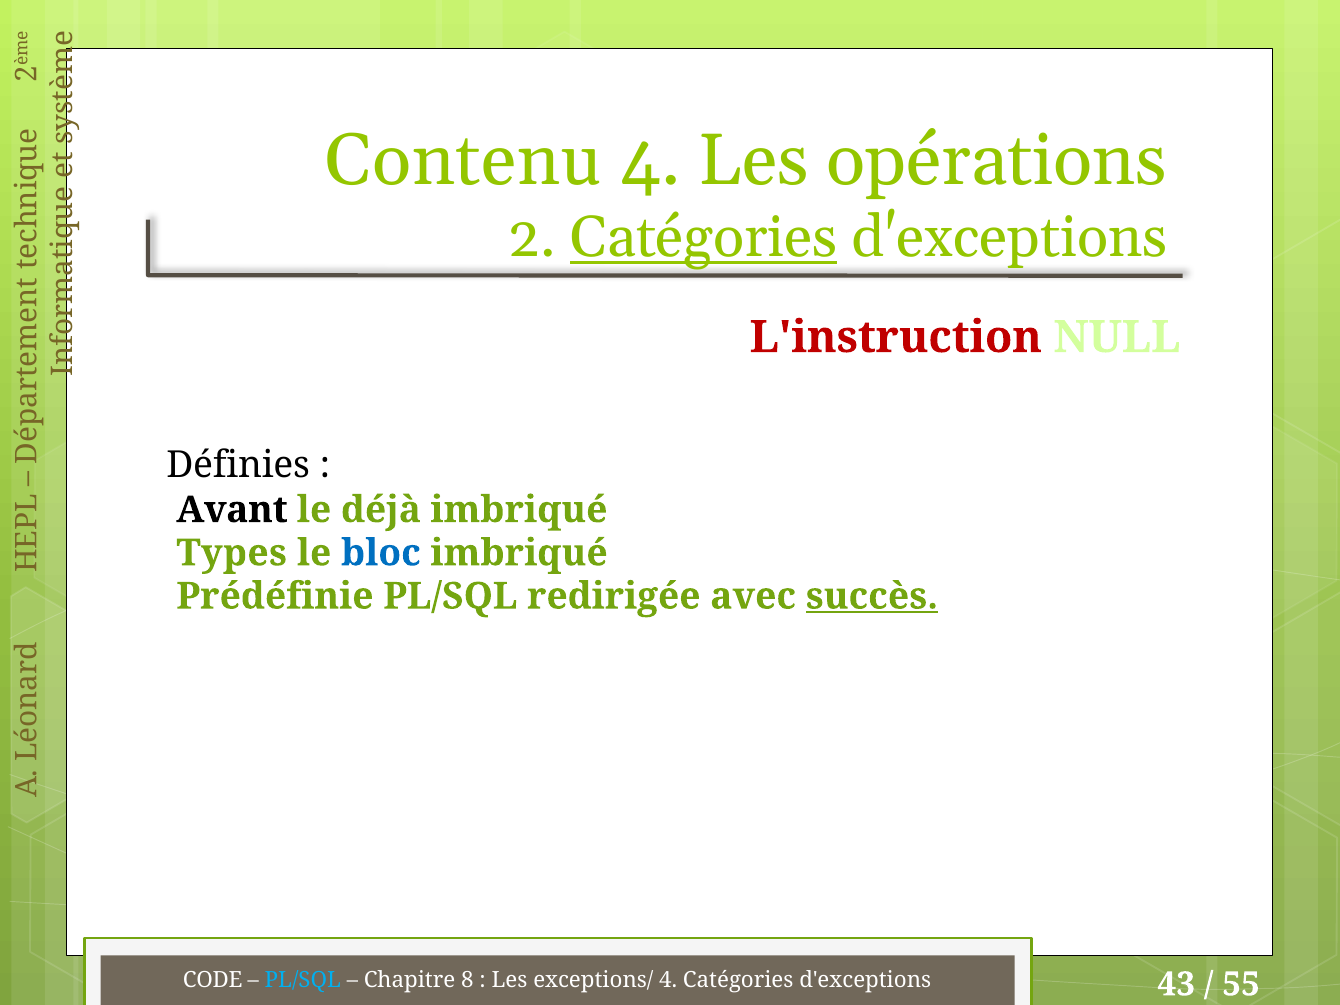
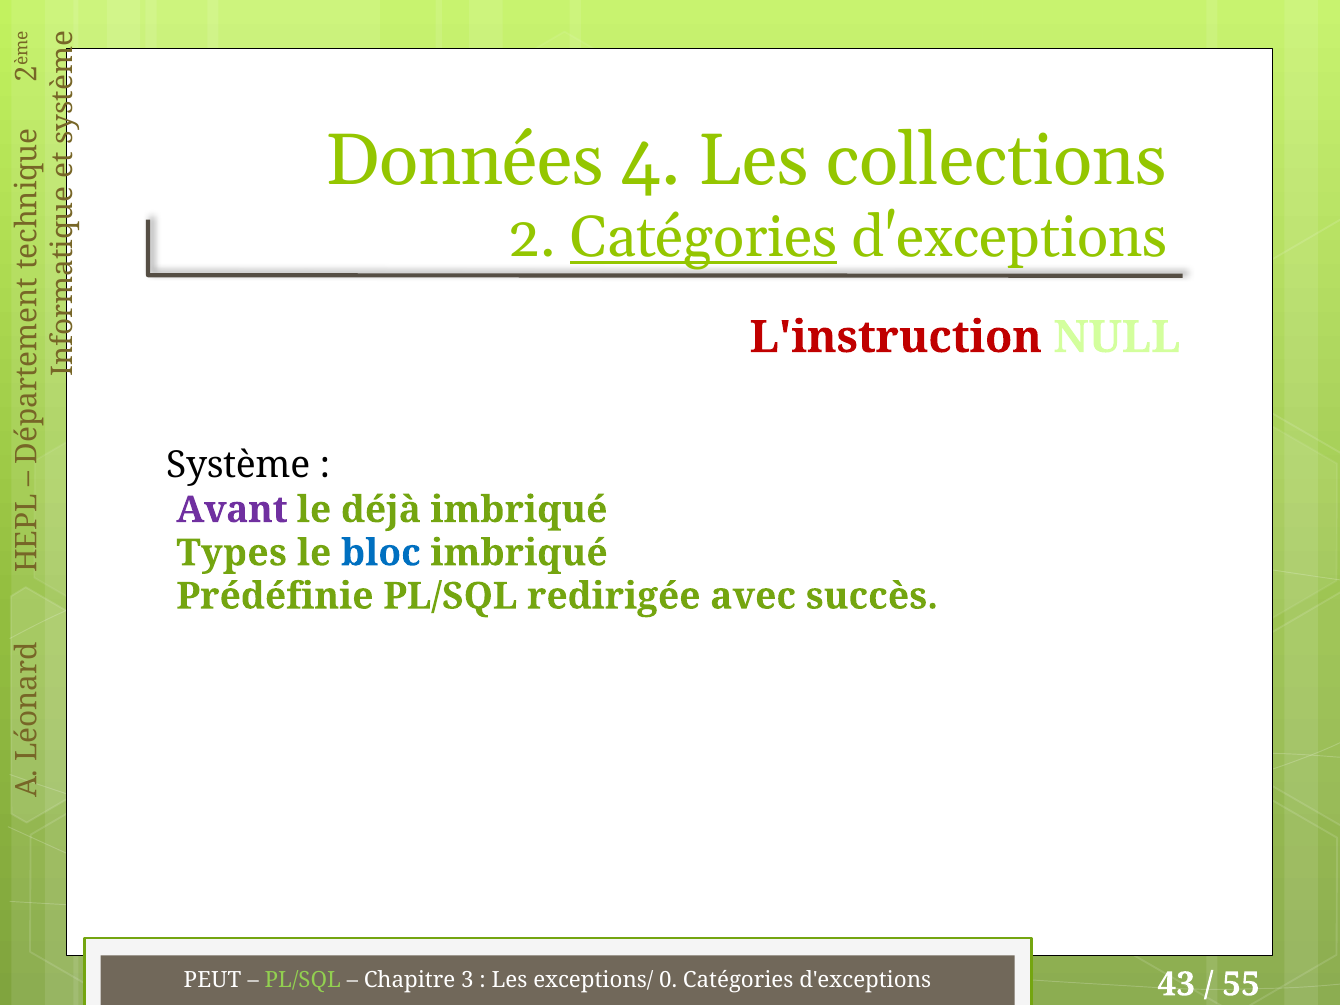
Contenu: Contenu -> Données
opérations: opérations -> collections
Définies: Définies -> Système
Avant colour: black -> purple
succès underline: present -> none
CODE: CODE -> PEUT
PL/SQL at (303, 980) colour: light blue -> light green
8: 8 -> 3
exceptions/ 4: 4 -> 0
